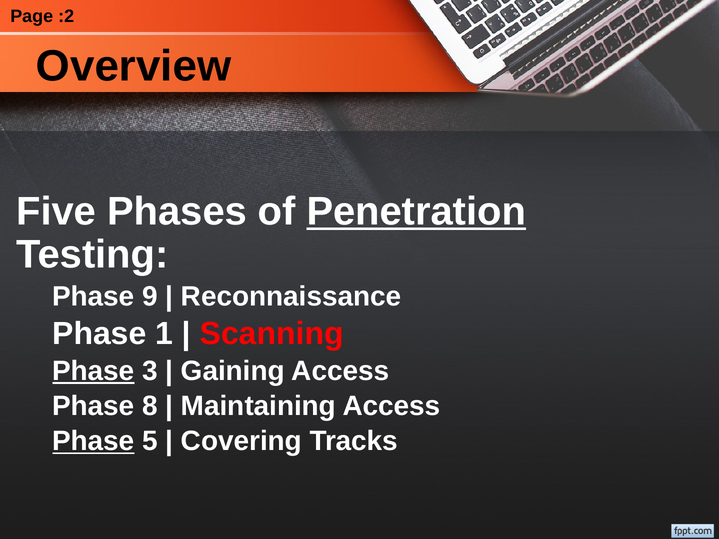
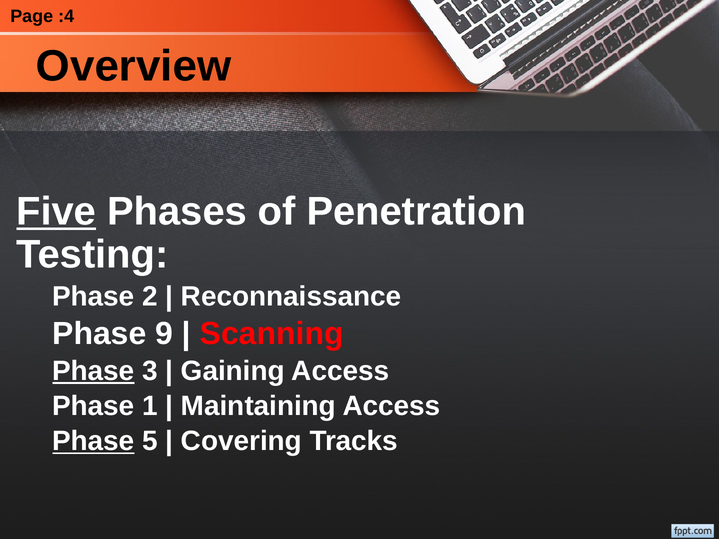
:2: :2 -> :4
Five underline: none -> present
Penetration underline: present -> none
9: 9 -> 2
1: 1 -> 9
8: 8 -> 1
